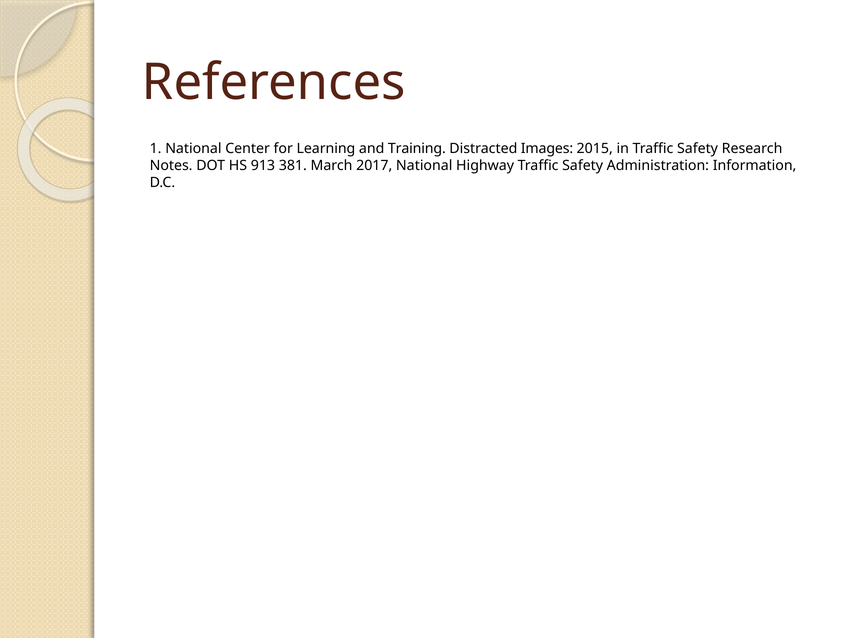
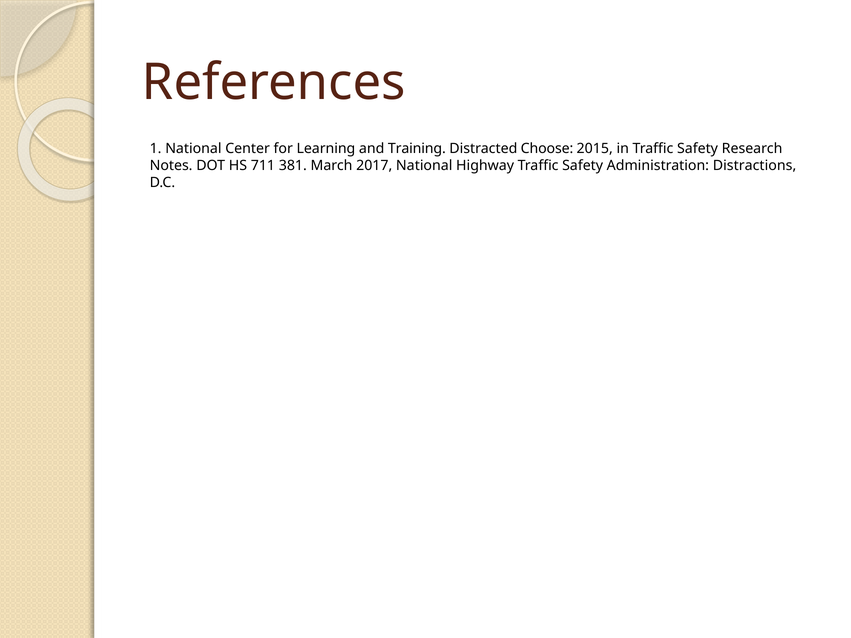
Images: Images -> Choose
913: 913 -> 711
Information: Information -> Distractions
